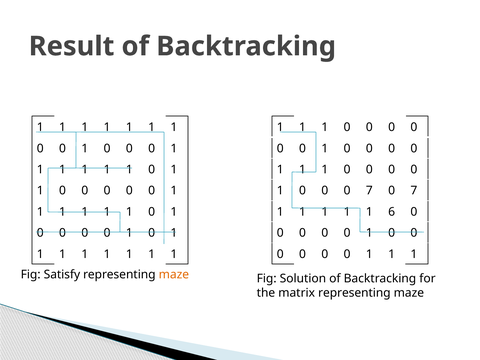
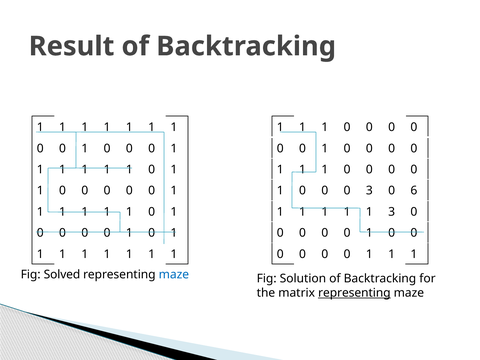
0 0 7: 7 -> 3
7 at (414, 191): 7 -> 6
1 6: 6 -> 3
Satisfy: Satisfy -> Solved
maze at (174, 274) colour: orange -> blue
representing at (354, 293) underline: none -> present
